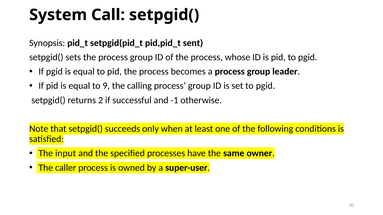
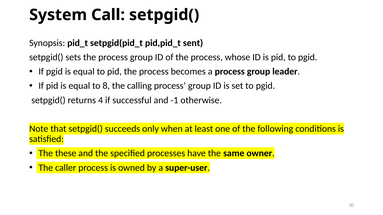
9: 9 -> 8
2: 2 -> 4
input: input -> these
